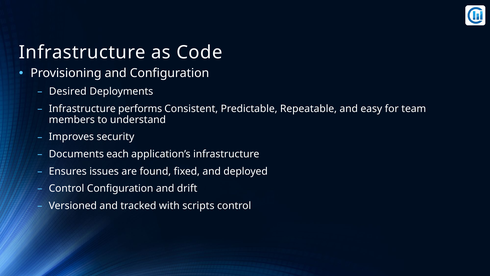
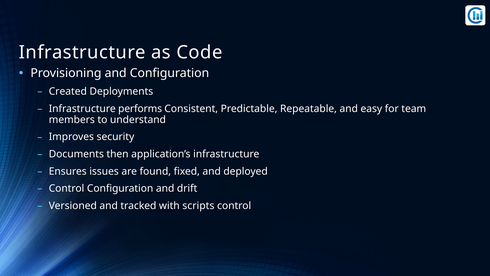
Desired: Desired -> Created
each: each -> then
